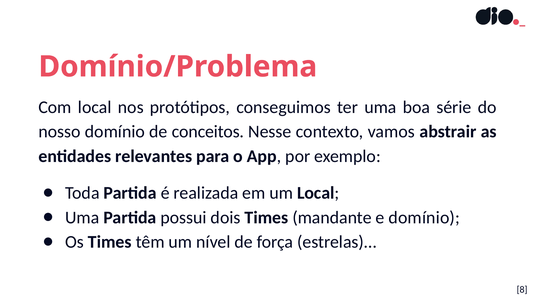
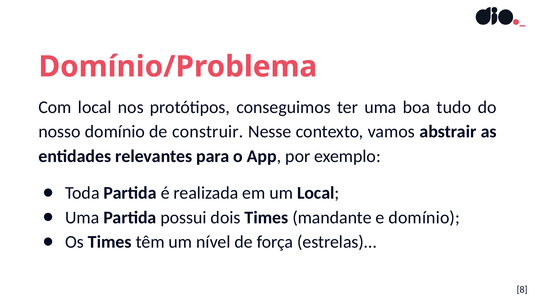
série: série -> tudo
conceitos: conceitos -> construir
